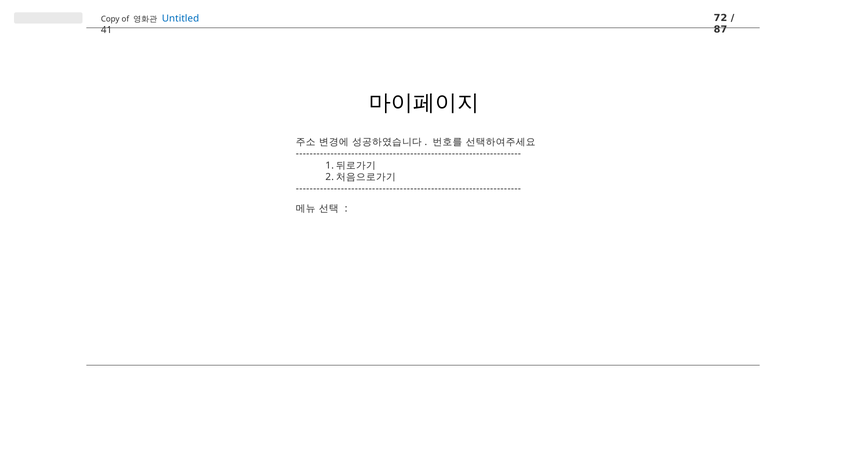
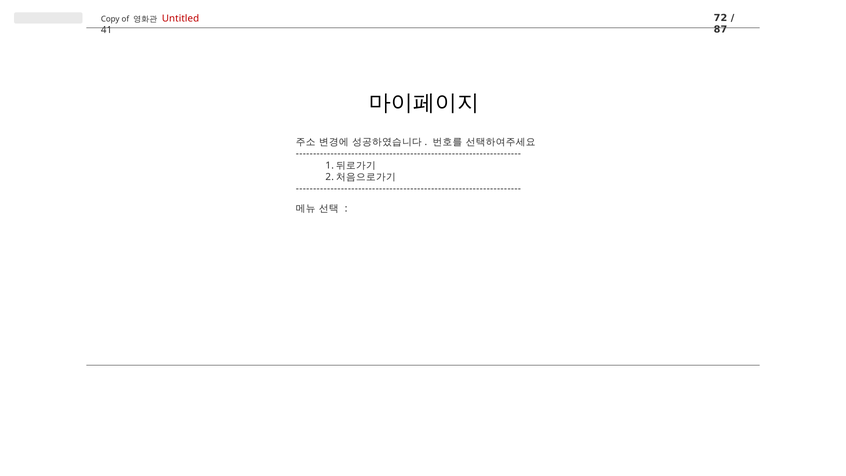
Untitled colour: blue -> red
